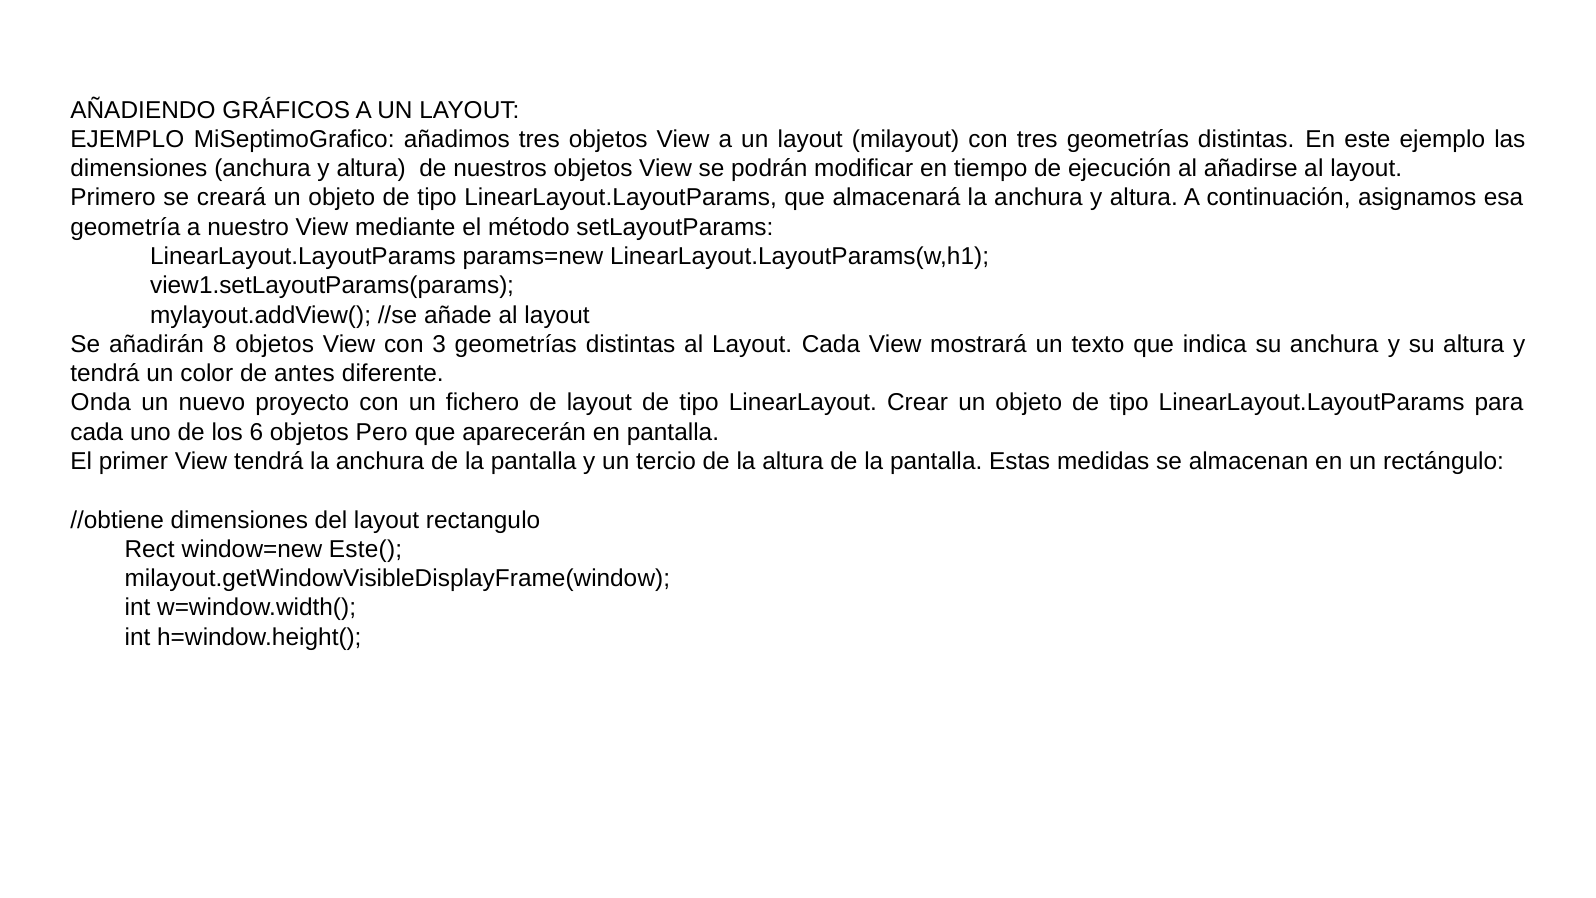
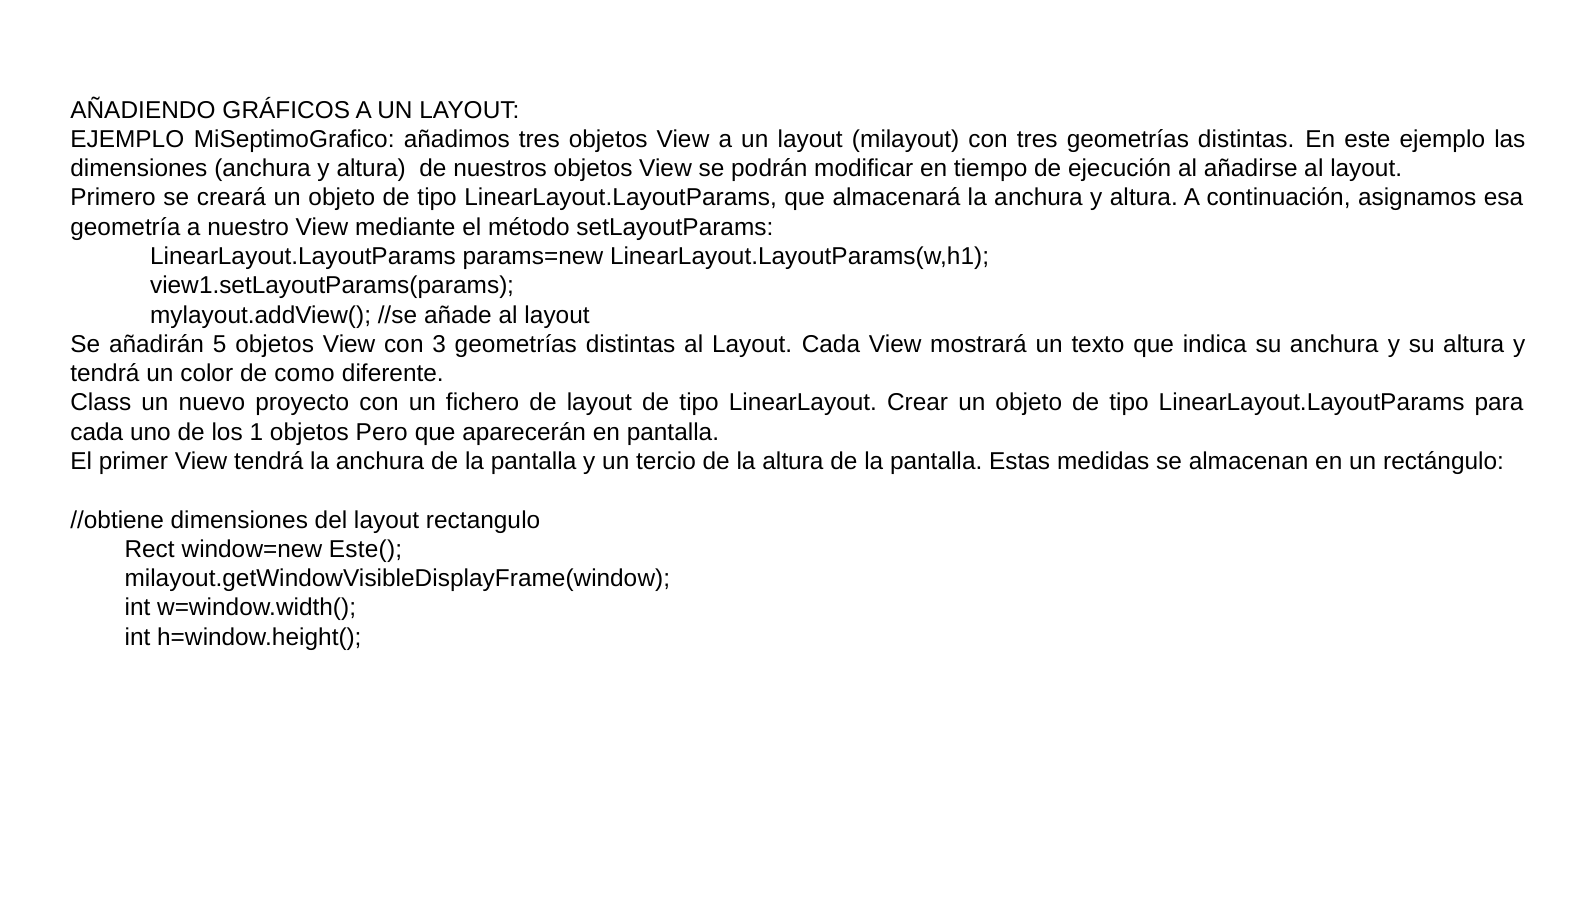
8: 8 -> 5
antes: antes -> como
Onda: Onda -> Class
6: 6 -> 1
